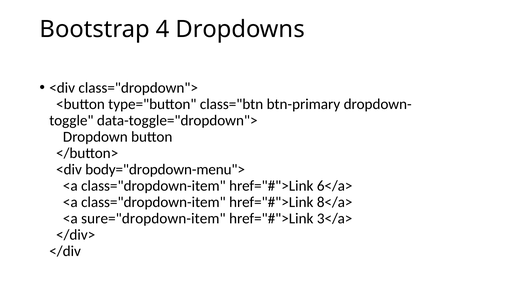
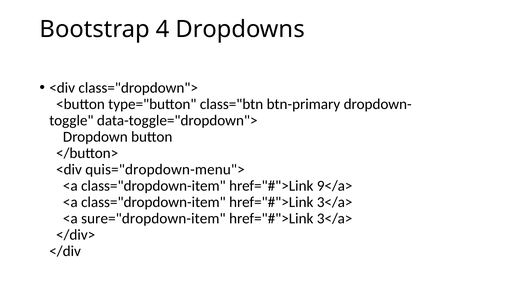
body="dropdown-menu">: body="dropdown-menu"> -> quis="dropdown-menu">
6</a>: 6</a> -> 9</a>
8</a> at (335, 202): 8</a> -> 3</a>
